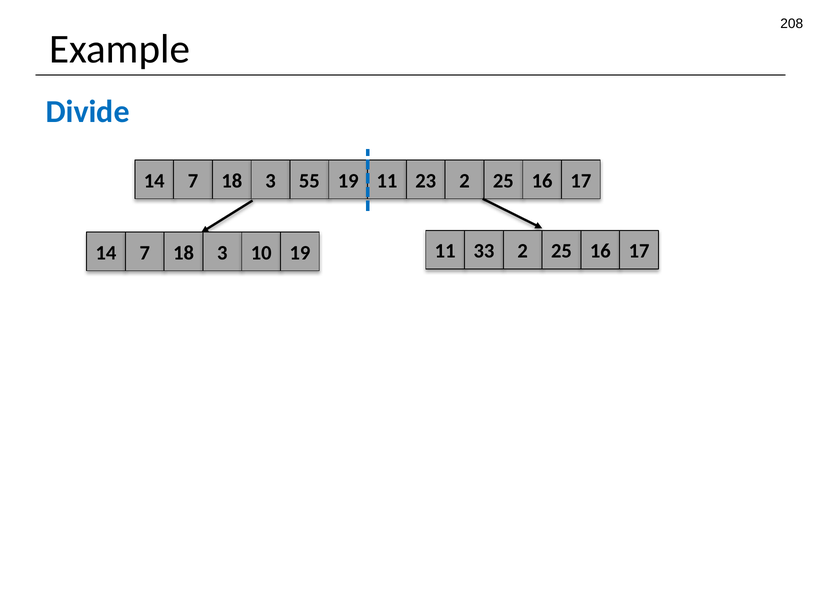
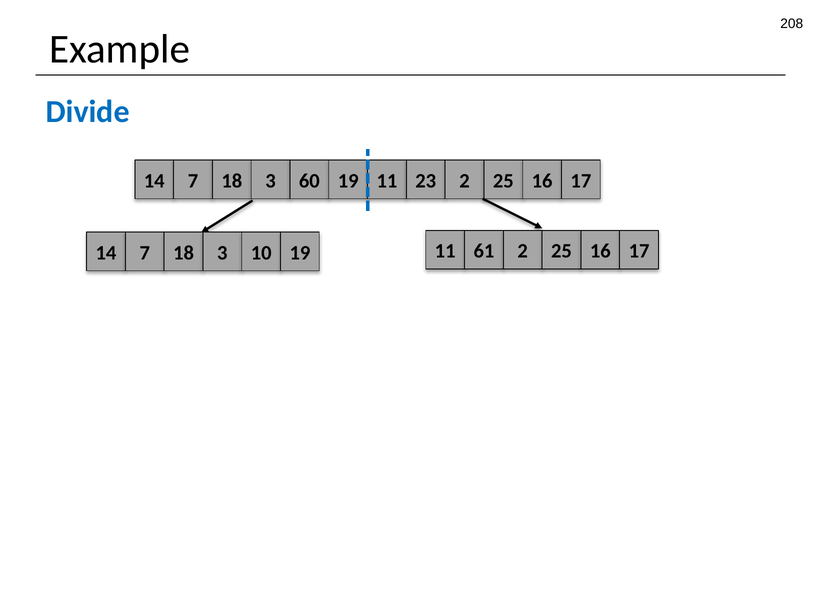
55: 55 -> 60
33: 33 -> 61
